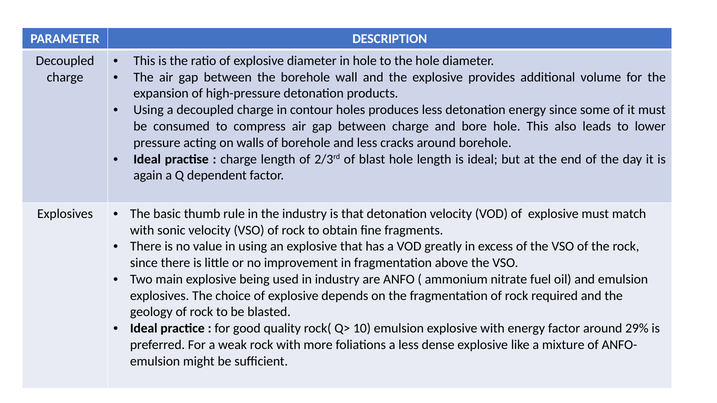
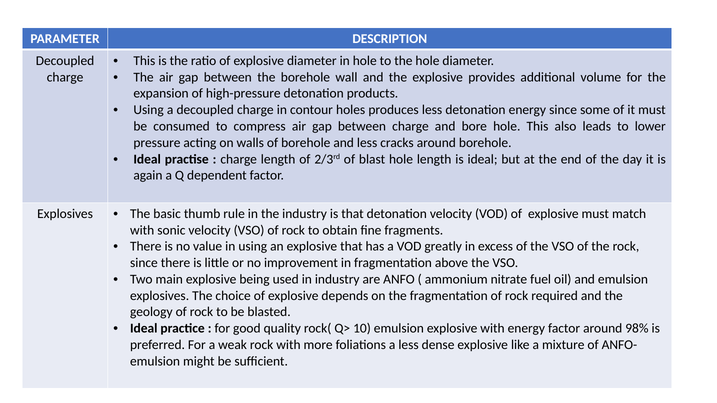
29%: 29% -> 98%
